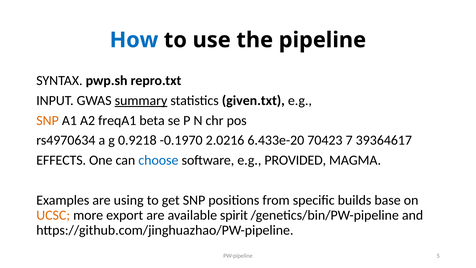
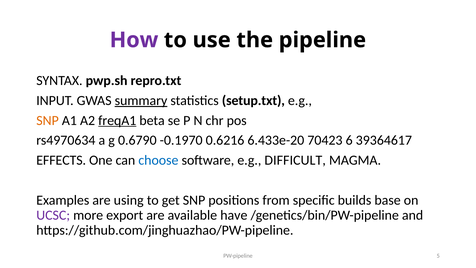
How colour: blue -> purple
given.txt: given.txt -> setup.txt
freqA1 underline: none -> present
0.9218: 0.9218 -> 0.6790
2.0216: 2.0216 -> 0.6216
7: 7 -> 6
PROVIDED: PROVIDED -> DIFFICULT
UCSC colour: orange -> purple
spirit: spirit -> have
